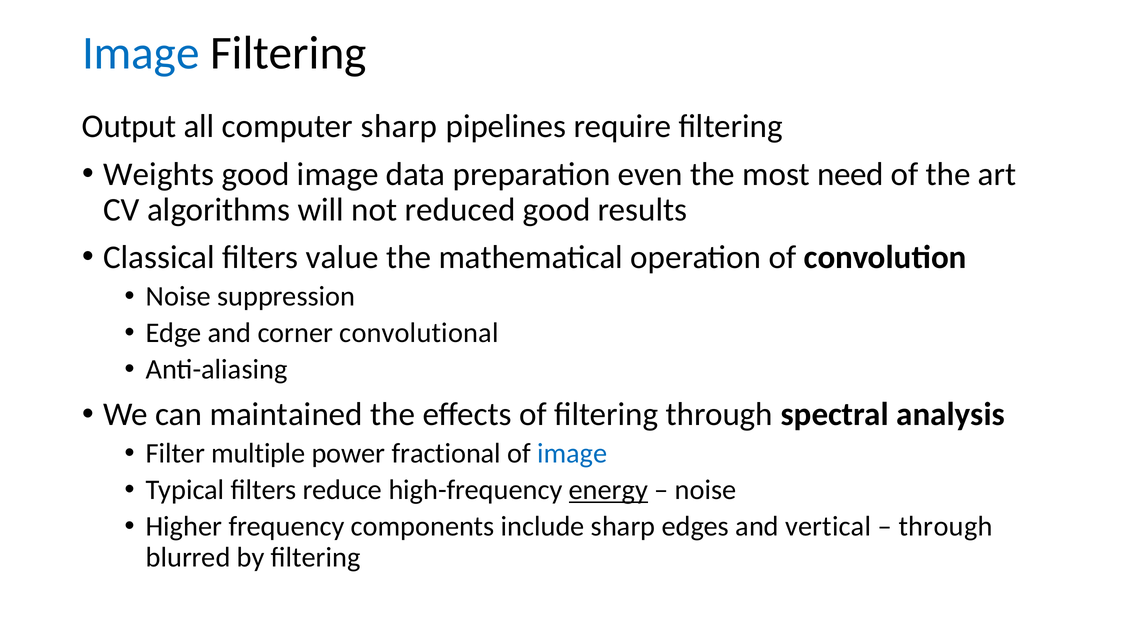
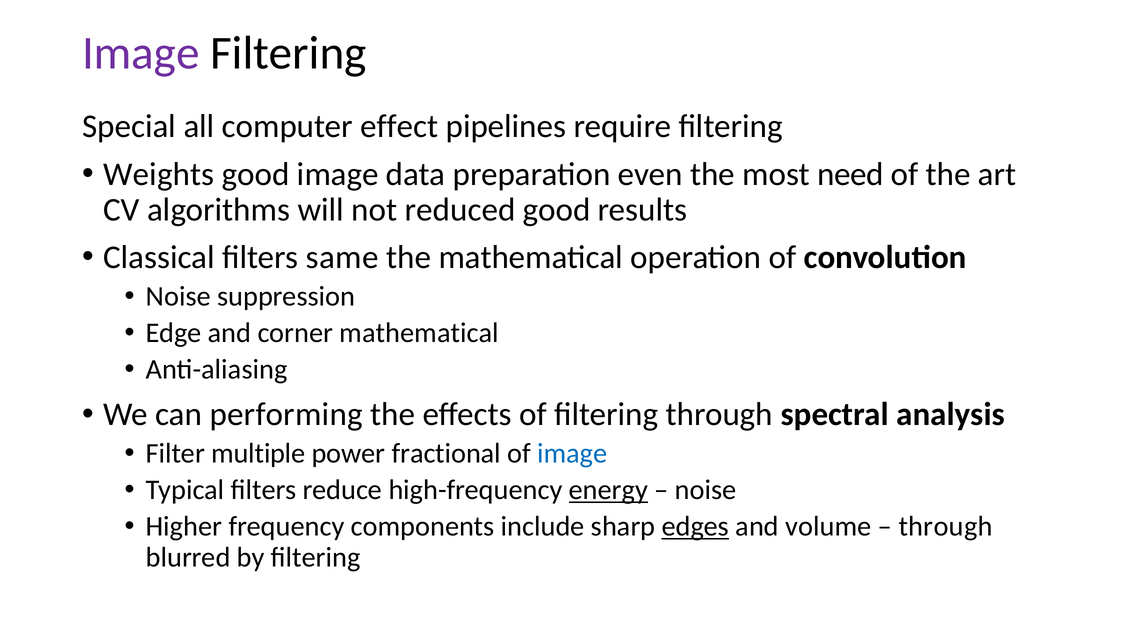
Image at (141, 53) colour: blue -> purple
Output: Output -> Special
computer sharp: sharp -> effect
value: value -> same
corner convolutional: convolutional -> mathematical
maintained: maintained -> performing
edges underline: none -> present
vertical: vertical -> volume
